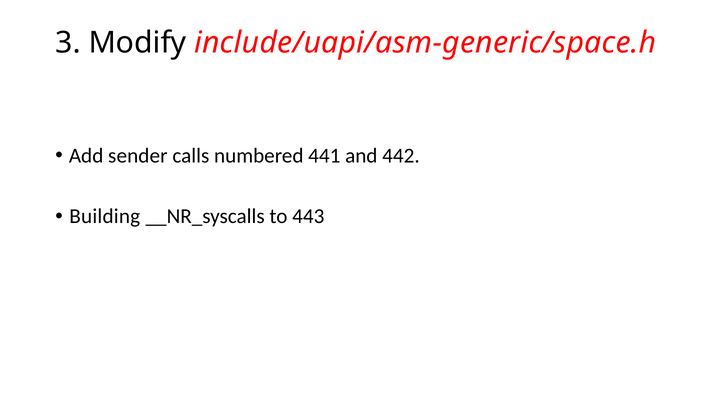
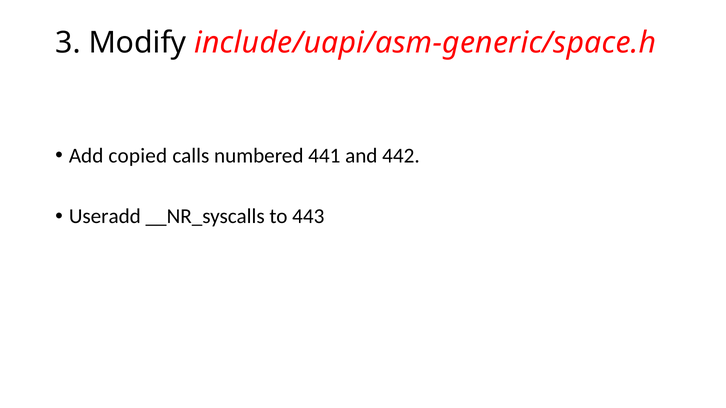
sender: sender -> copied
Building: Building -> Useradd
